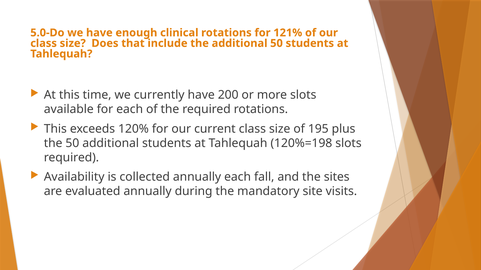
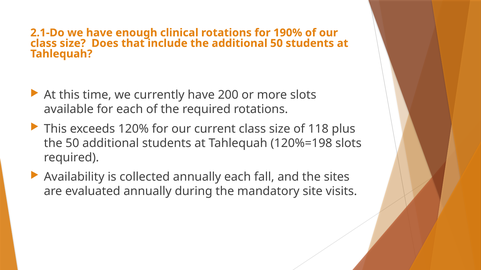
5.0-Do: 5.0-Do -> 2.1-Do
121%: 121% -> 190%
195: 195 -> 118
